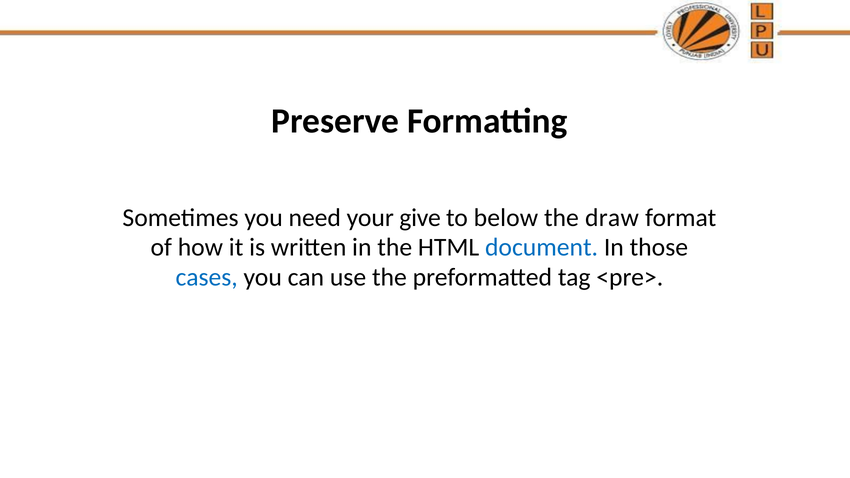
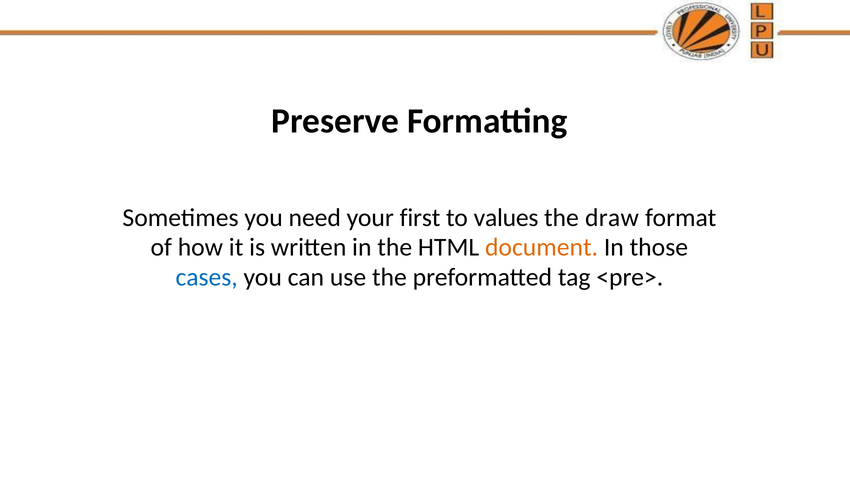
give: give -> first
below: below -> values
document colour: blue -> orange
